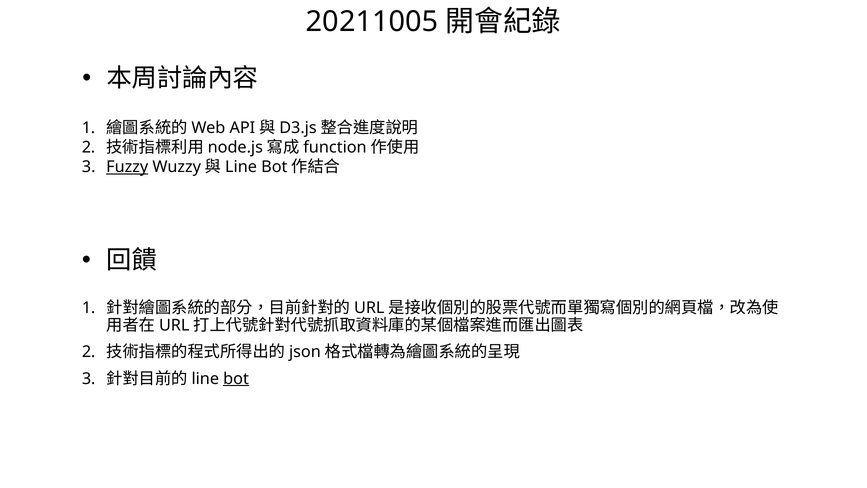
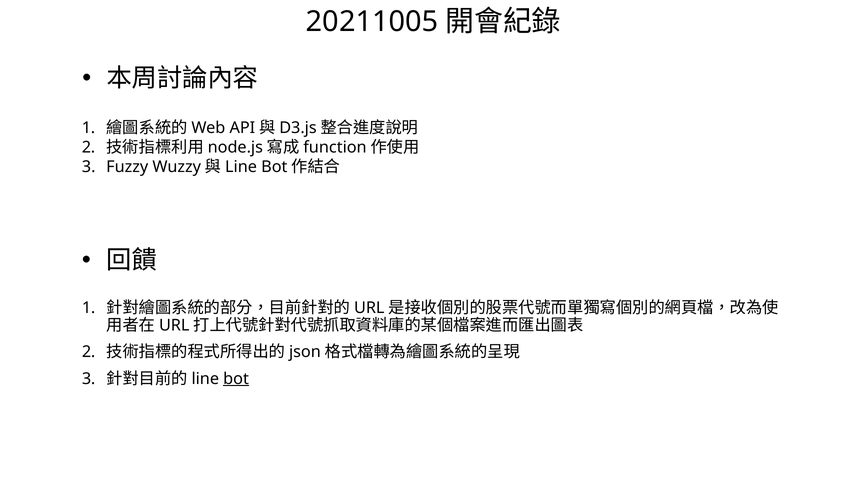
Fuzzy underline: present -> none
